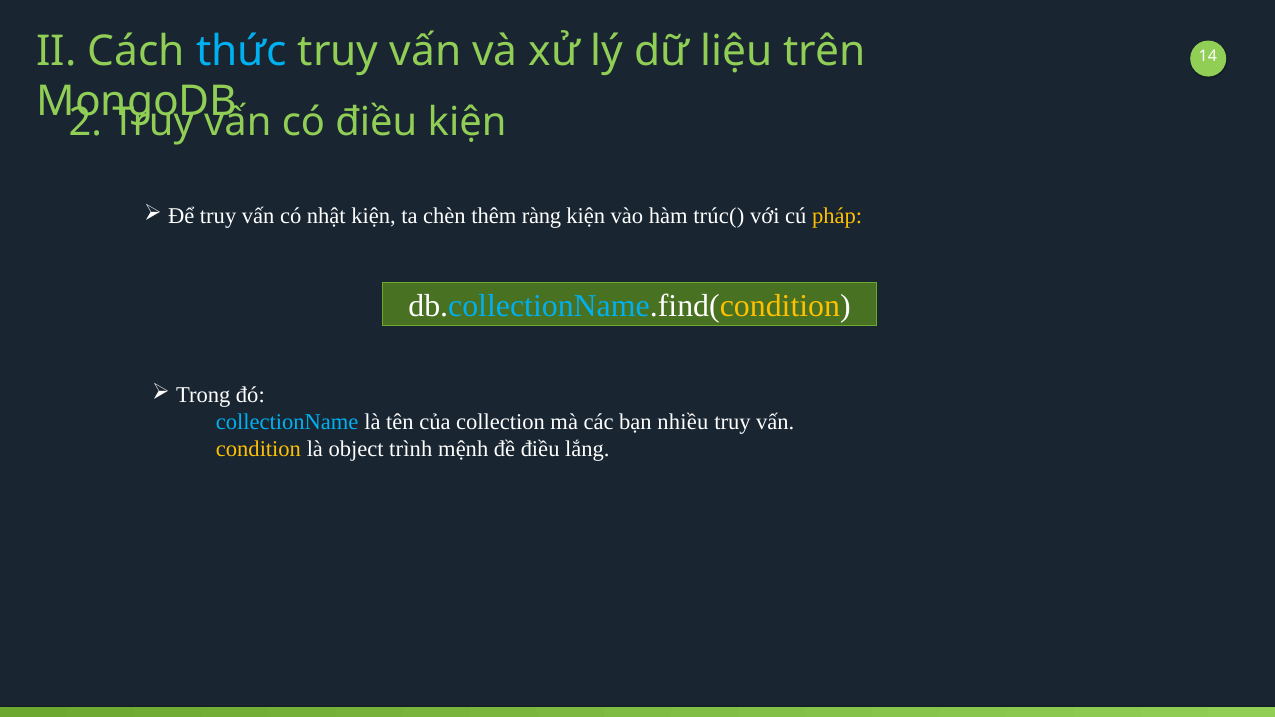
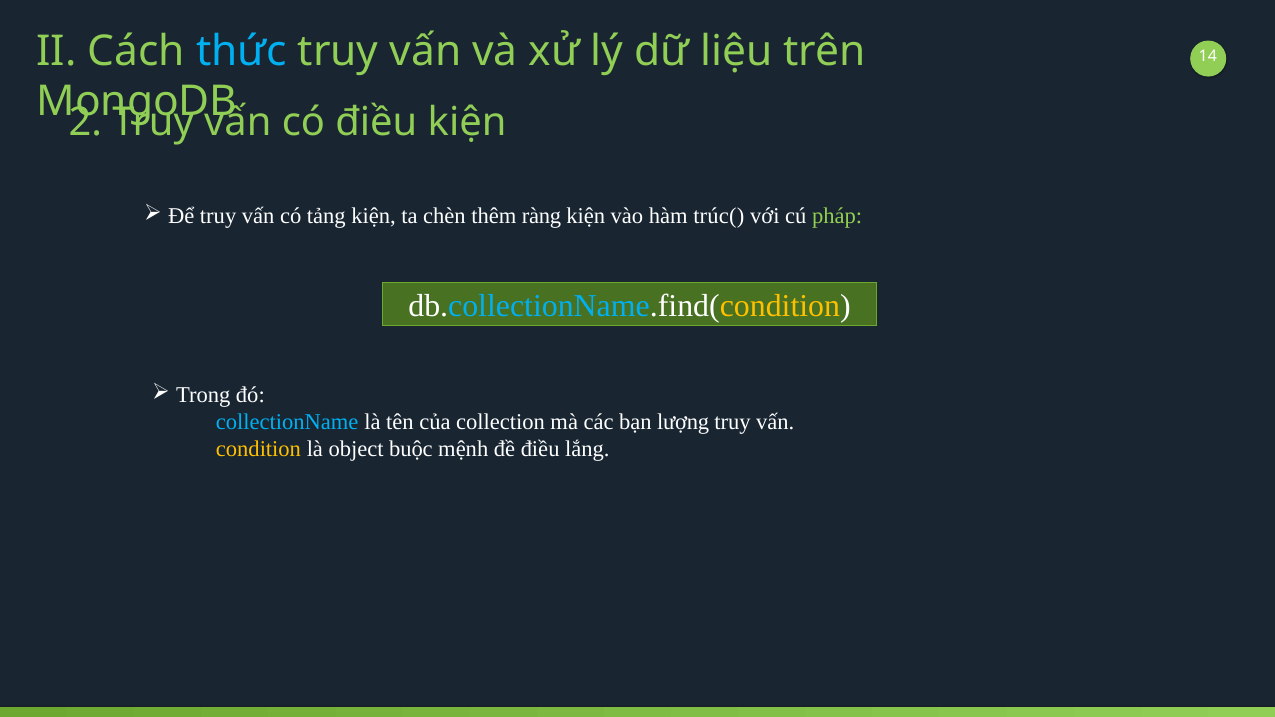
nhật: nhật -> tảng
pháp colour: yellow -> light green
nhiều: nhiều -> lượng
trình: trình -> buộc
